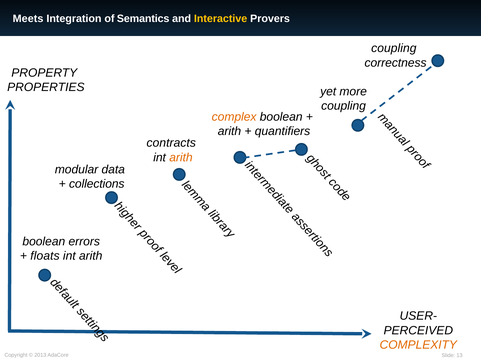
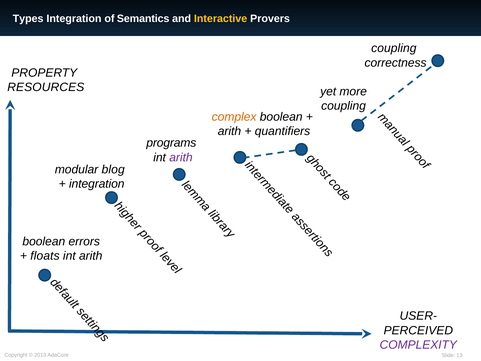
Meets: Meets -> Types
PROPERTIES: PROPERTIES -> RESOURCES
contracts: contracts -> programs
arith at (181, 157) colour: orange -> purple
data: data -> blog
collections at (97, 184): collections -> integration
COMPLEXITY colour: orange -> purple
